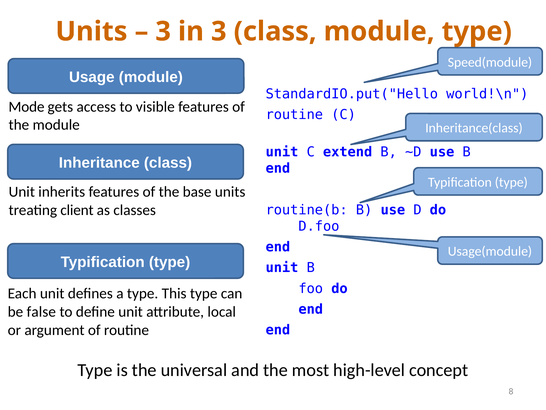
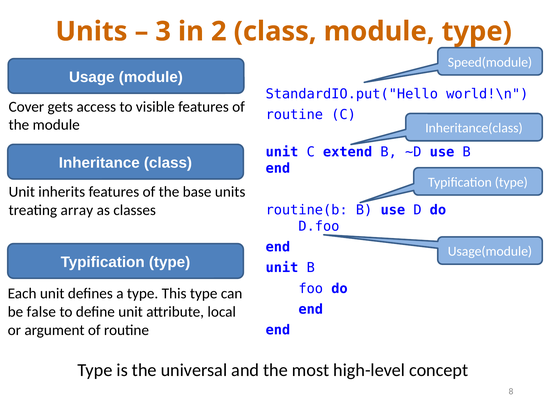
in 3: 3 -> 2
Mode: Mode -> Cover
client: client -> array
